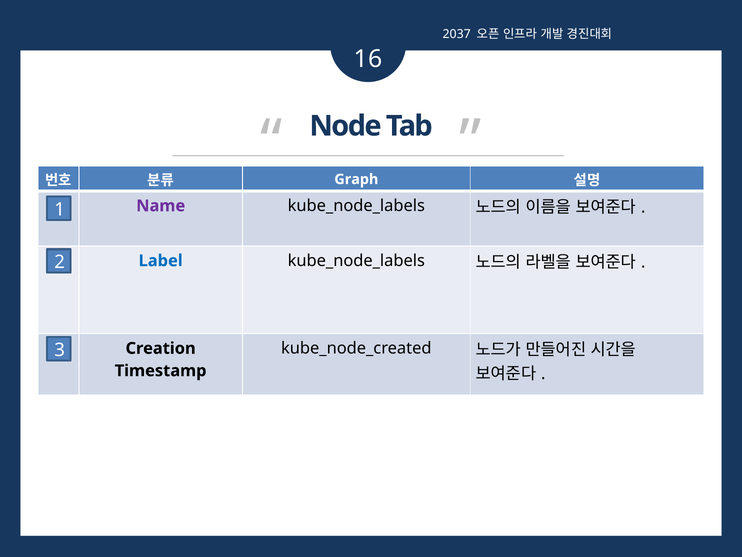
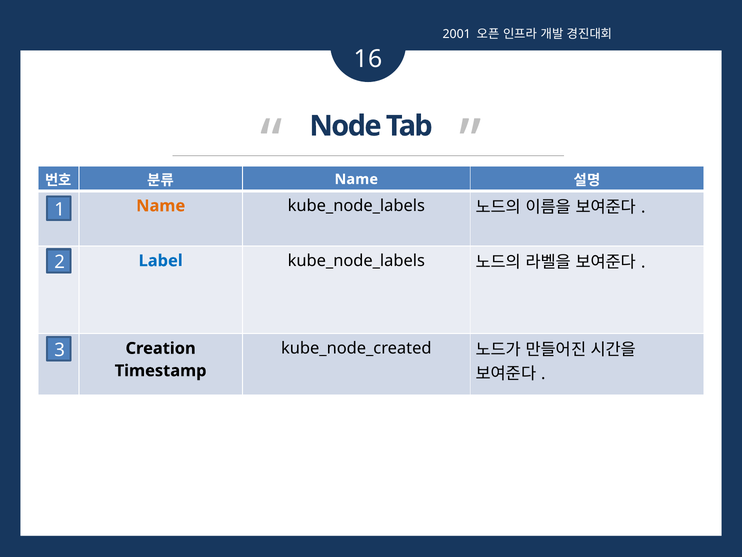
2037: 2037 -> 2001
Graph at (356, 179): Graph -> Name
Name at (161, 206) colour: purple -> orange
